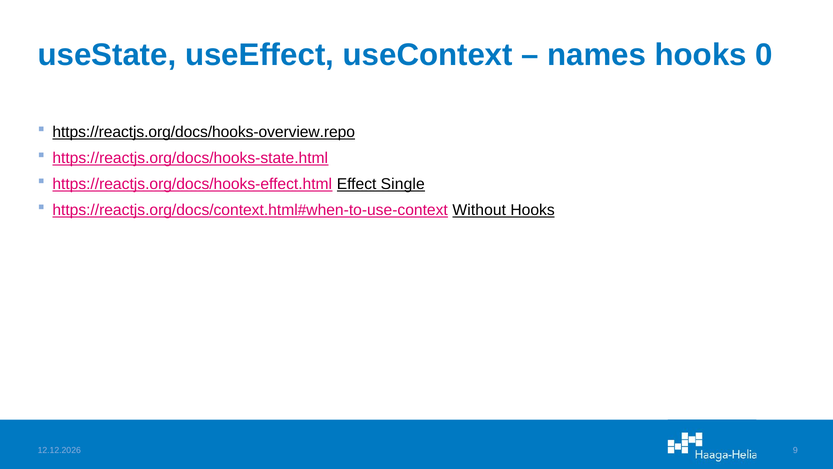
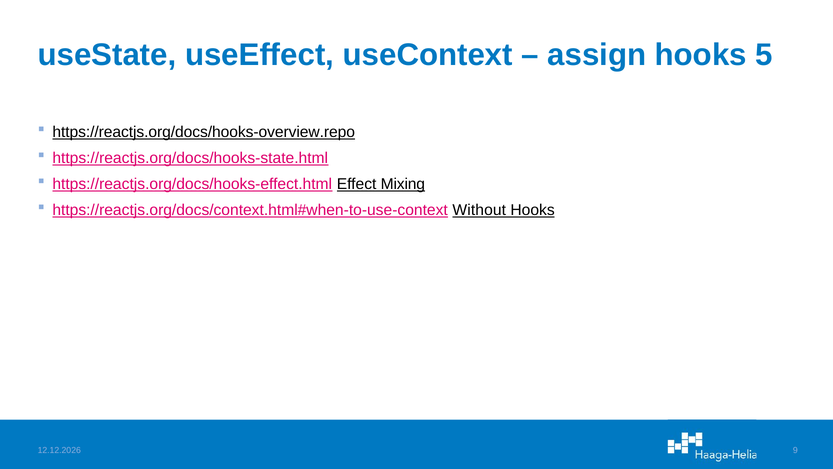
names: names -> assign
0: 0 -> 5
Single: Single -> Mixing
